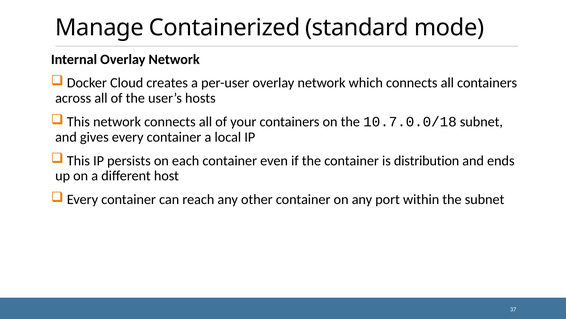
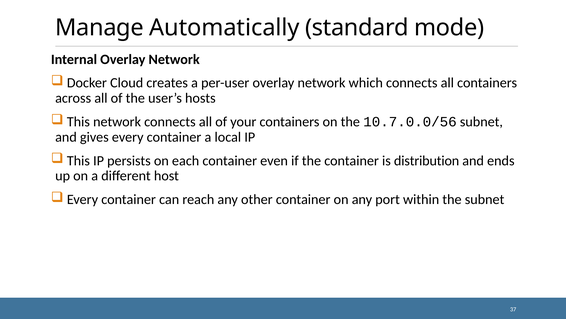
Containerized: Containerized -> Automatically
10.7.0.0/18: 10.7.0.0/18 -> 10.7.0.0/56
